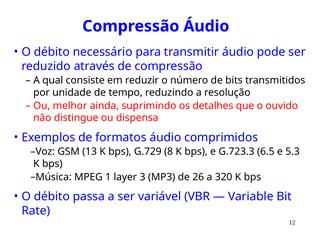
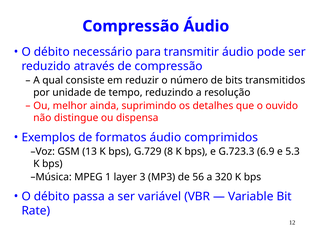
6.5: 6.5 -> 6.9
26: 26 -> 56
